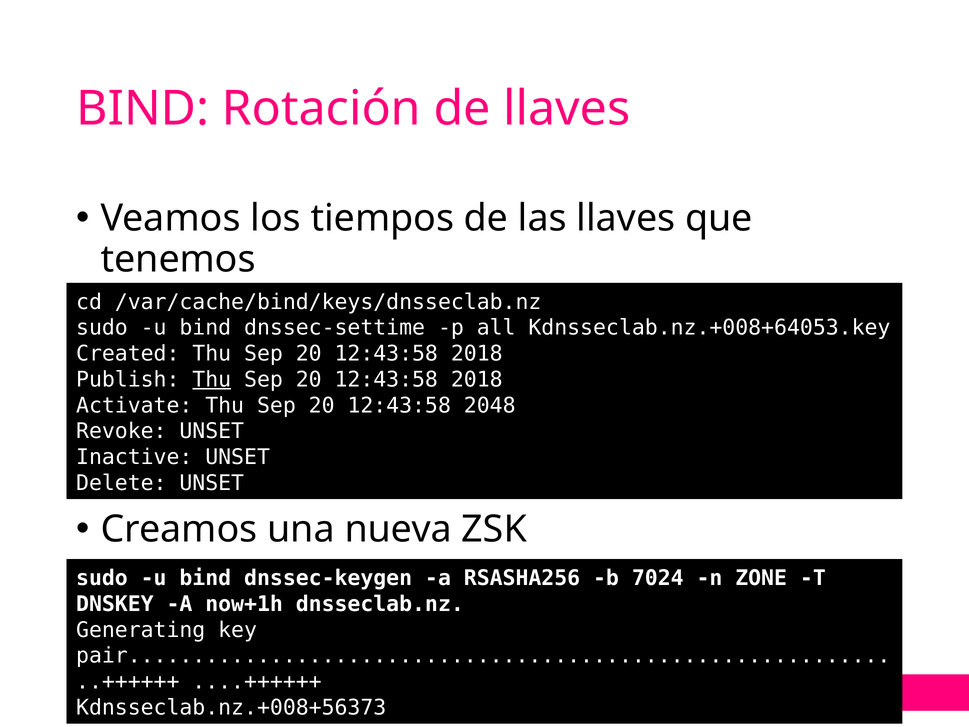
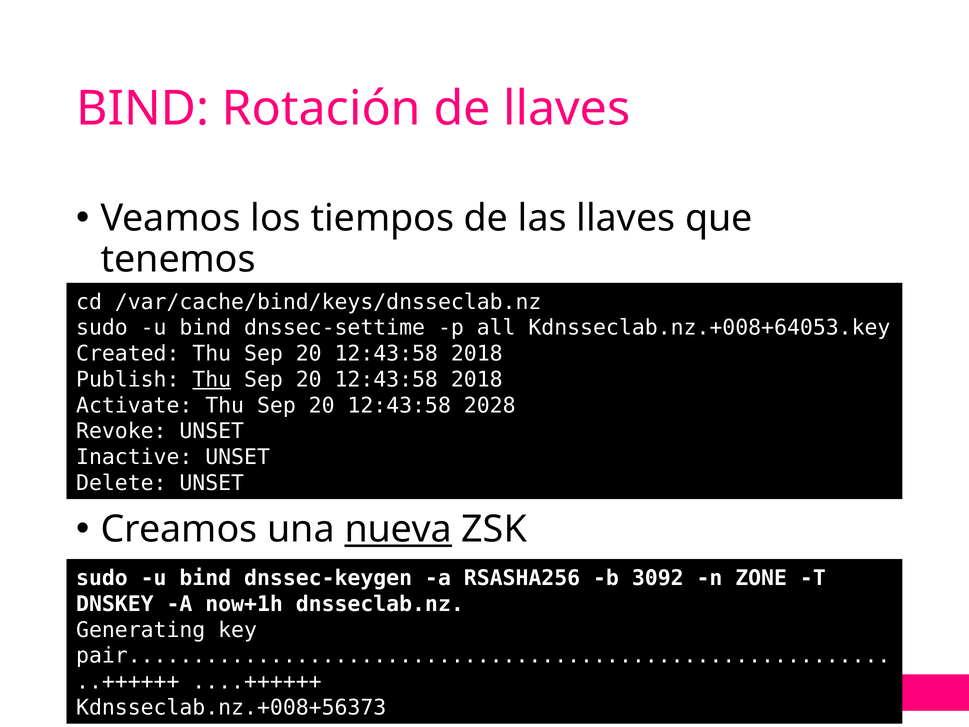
2048: 2048 -> 2028
nueva underline: none -> present
7024: 7024 -> 3092
